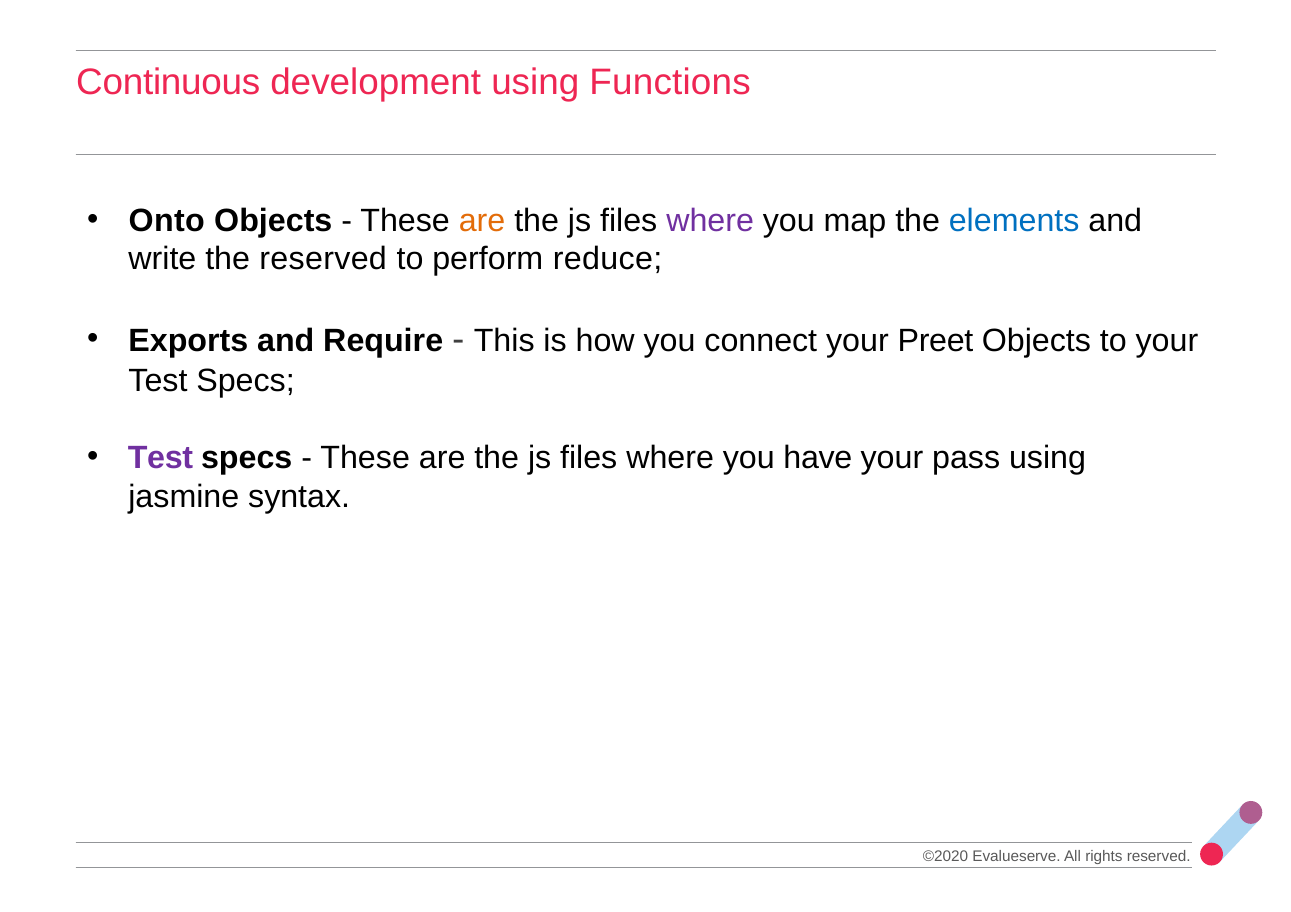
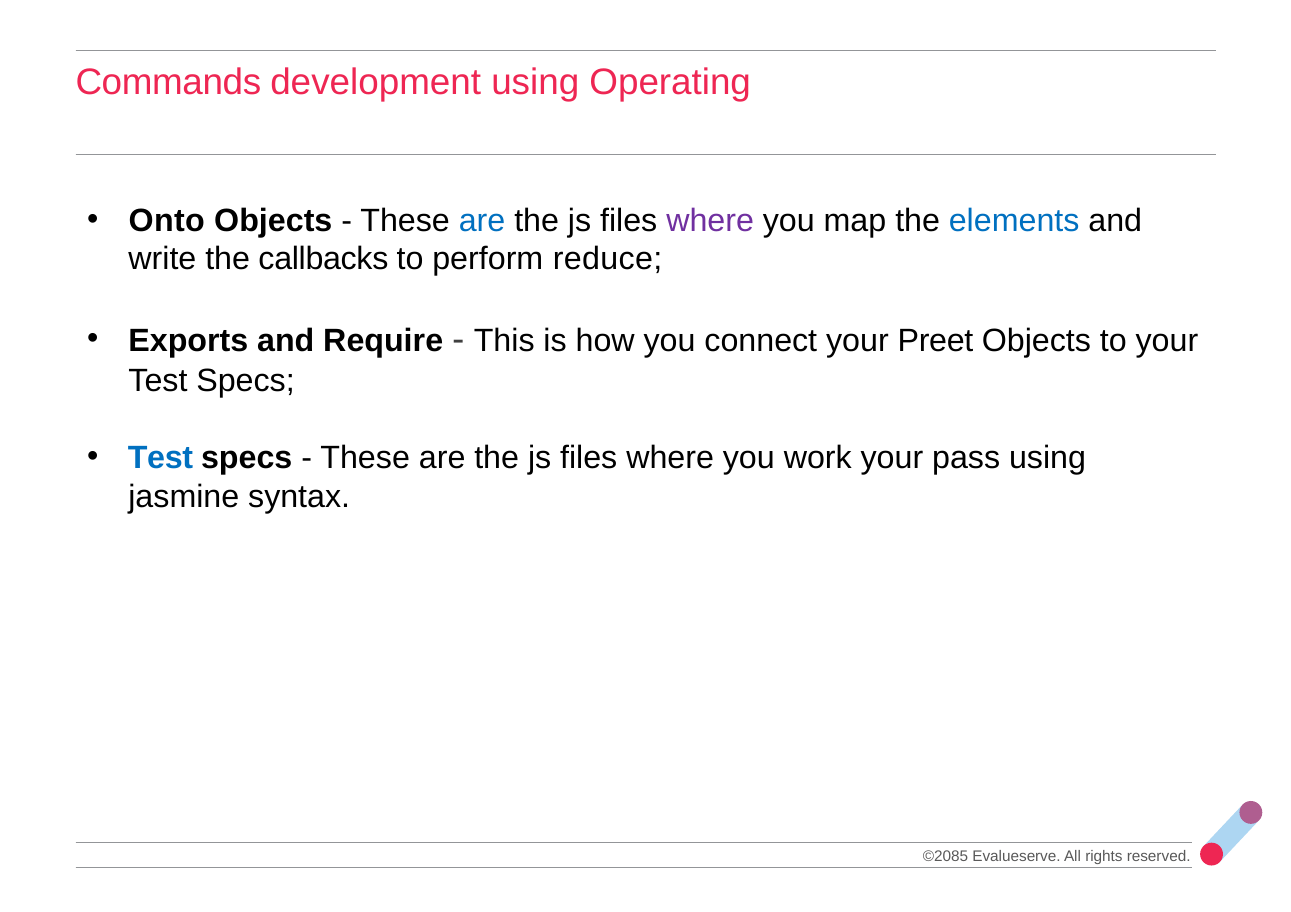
Continuous: Continuous -> Commands
Functions: Functions -> Operating
are at (482, 221) colour: orange -> blue
the reserved: reserved -> callbacks
Test at (160, 458) colour: purple -> blue
have: have -> work
©2020: ©2020 -> ©2085
